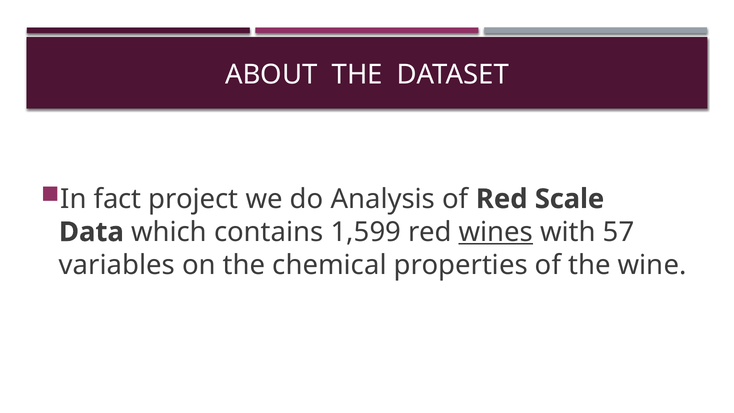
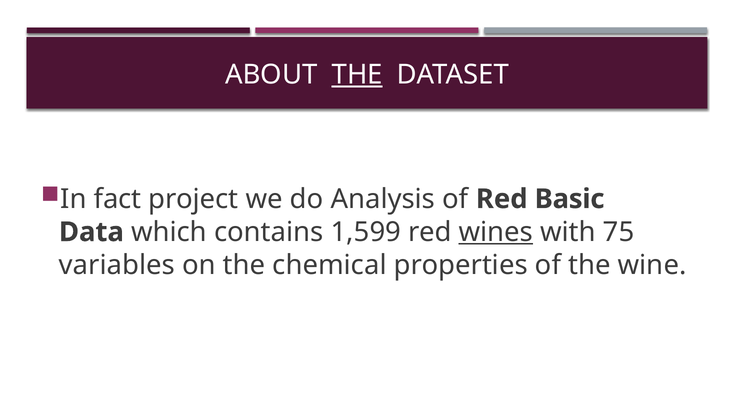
THE at (357, 75) underline: none -> present
Scale: Scale -> Basic
57: 57 -> 75
